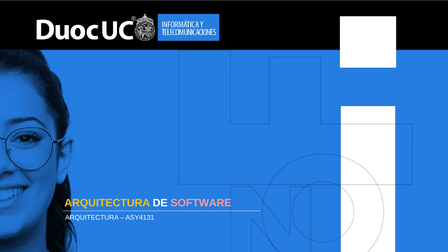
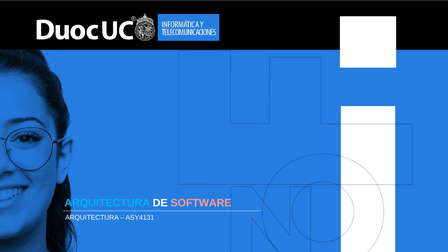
ARQUITECTURA at (107, 203) colour: yellow -> light blue
